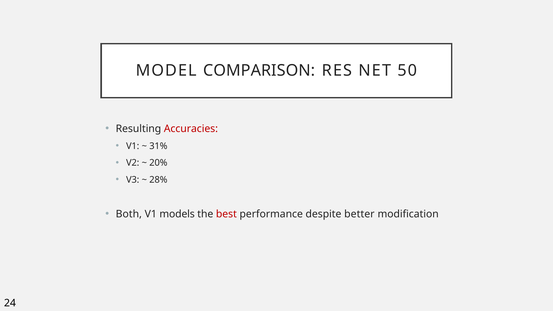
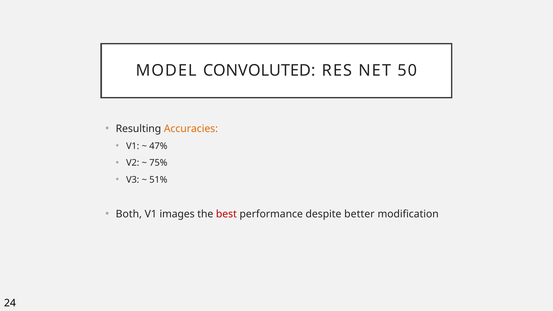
COMPARISON: COMPARISON -> CONVOLUTED
Accuracies colour: red -> orange
31%: 31% -> 47%
20%: 20% -> 75%
28%: 28% -> 51%
models: models -> images
